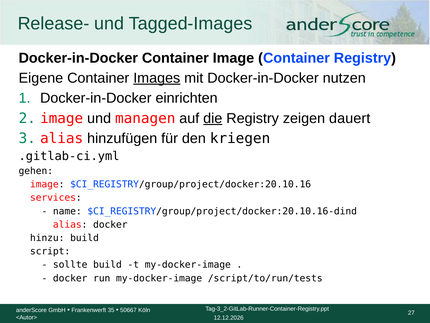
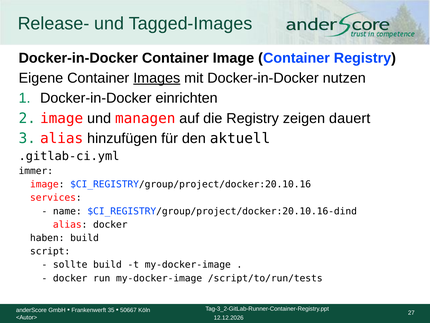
die underline: present -> none
kriegen: kriegen -> aktuell
gehen: gehen -> immer
hinzu: hinzu -> haben
